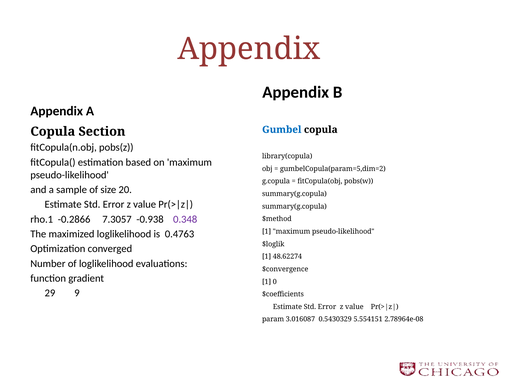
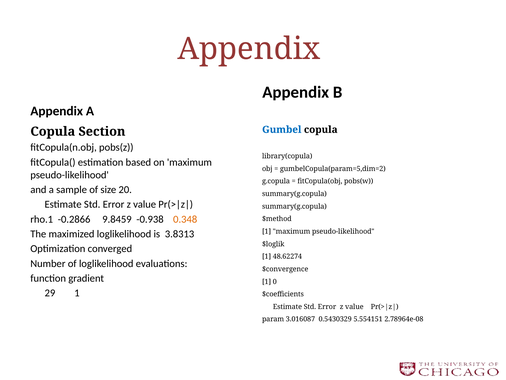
7.3057: 7.3057 -> 9.8459
0.348 colour: purple -> orange
0.4763: 0.4763 -> 3.8313
29 9: 9 -> 1
